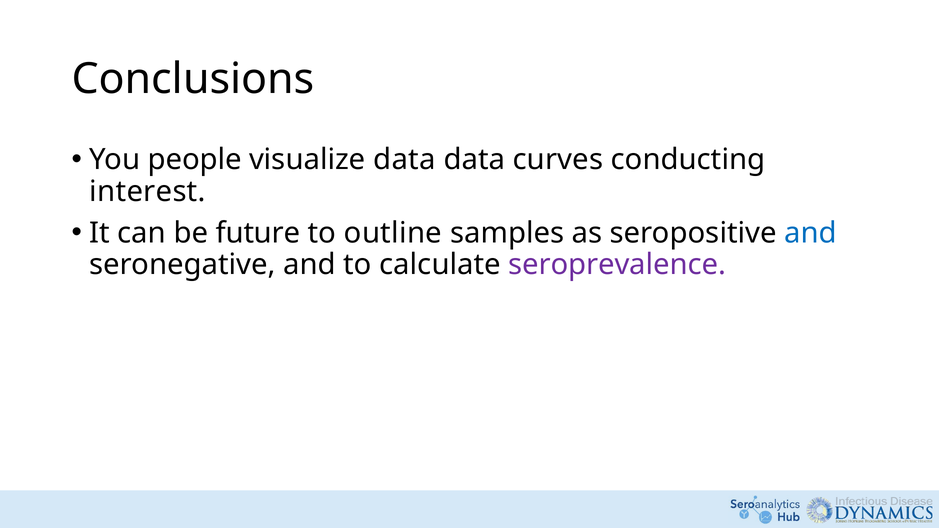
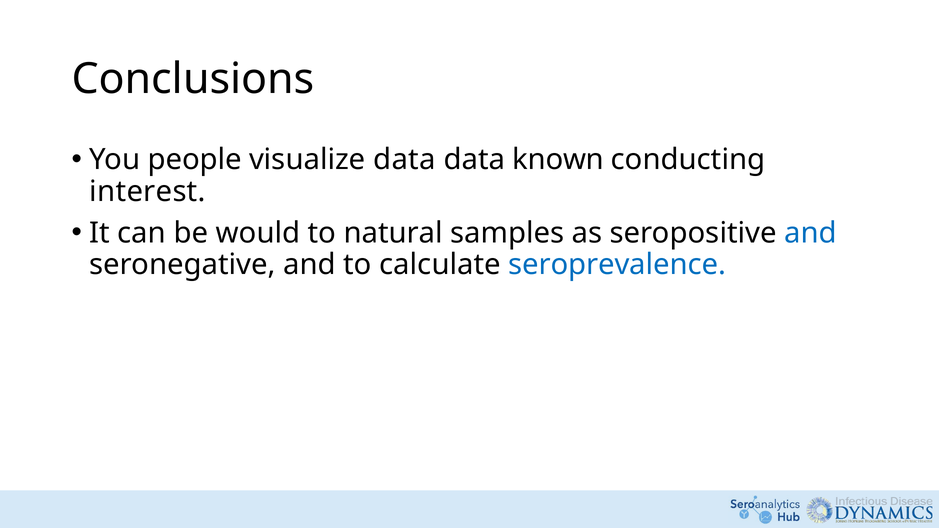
curves: curves -> known
future: future -> would
outline: outline -> natural
seroprevalence colour: purple -> blue
